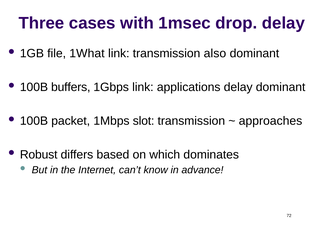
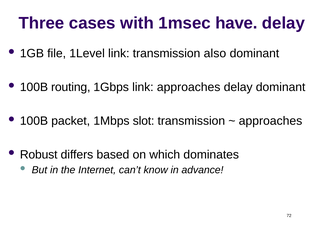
drop: drop -> have
1What: 1What -> 1Level
buffers: buffers -> routing
link applications: applications -> approaches
